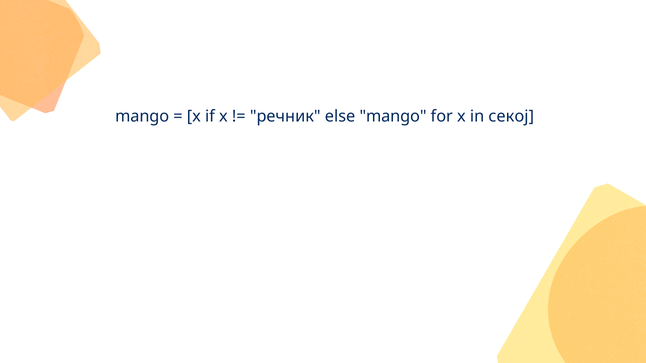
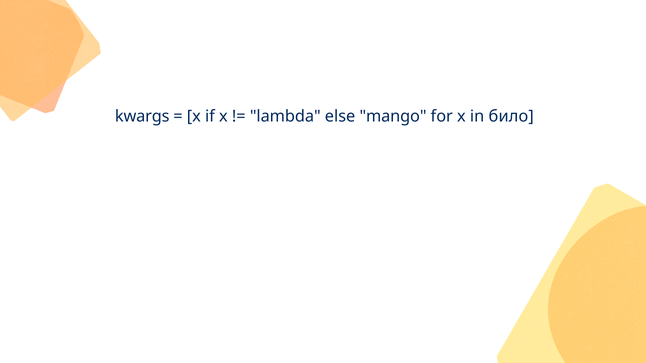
mango at (142, 116): mango -> kwargs
речник: речник -> lambda
секој: секој -> било
